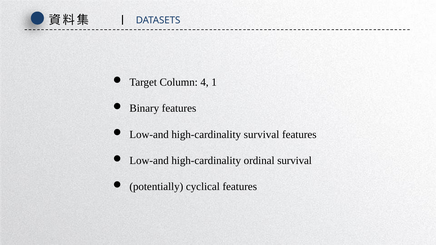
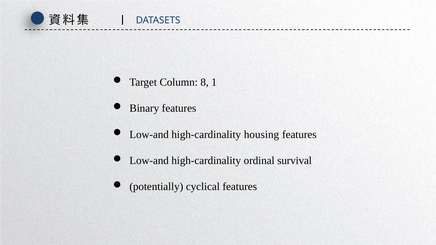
4: 4 -> 8
high-cardinality survival: survival -> housing
